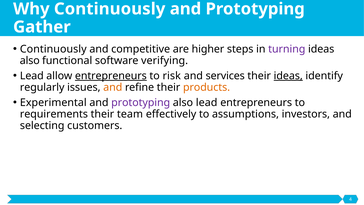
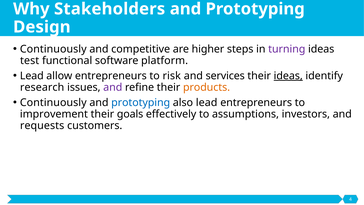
Why Continuously: Continuously -> Stakeholders
Gather: Gather -> Design
also at (30, 61): also -> test
verifying: verifying -> platform
entrepreneurs at (111, 76) underline: present -> none
regularly: regularly -> research
and at (113, 87) colour: orange -> purple
Experimental at (53, 103): Experimental -> Continuously
prototyping at (141, 103) colour: purple -> blue
requirements: requirements -> improvement
team: team -> goals
selecting: selecting -> requests
